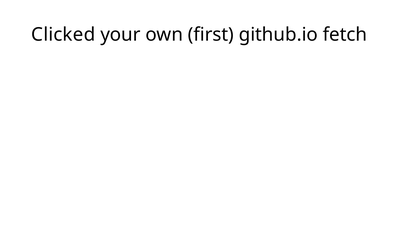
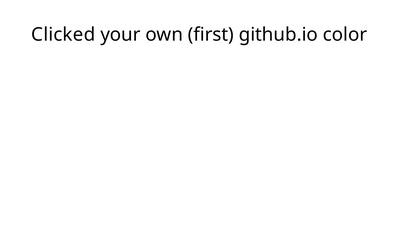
fetch: fetch -> color
